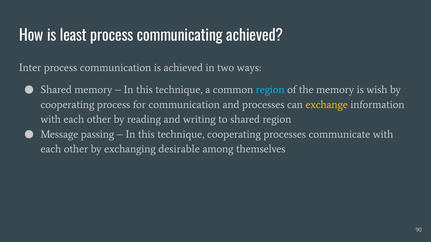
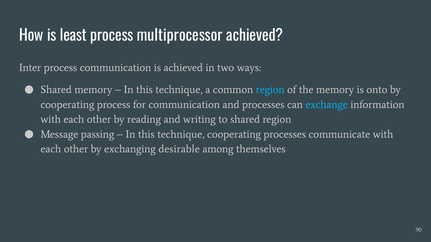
communicating: communicating -> multiprocessor
wish: wish -> onto
exchange colour: yellow -> light blue
